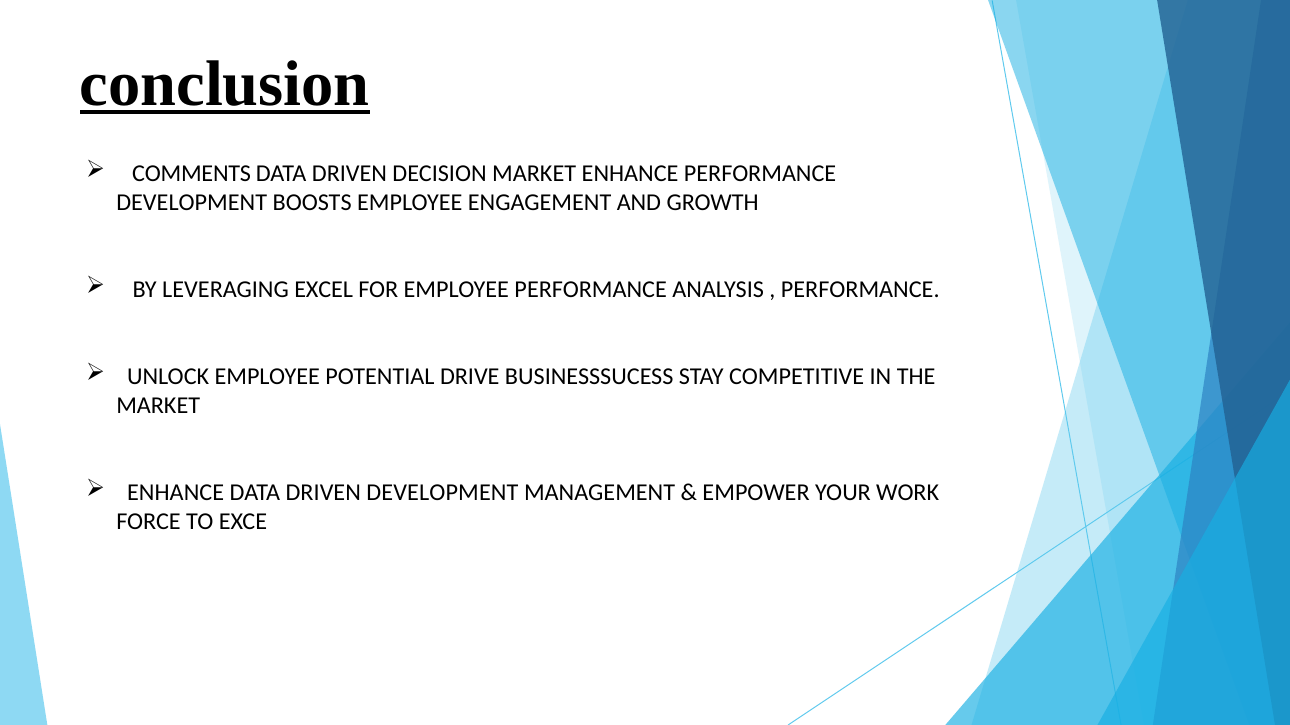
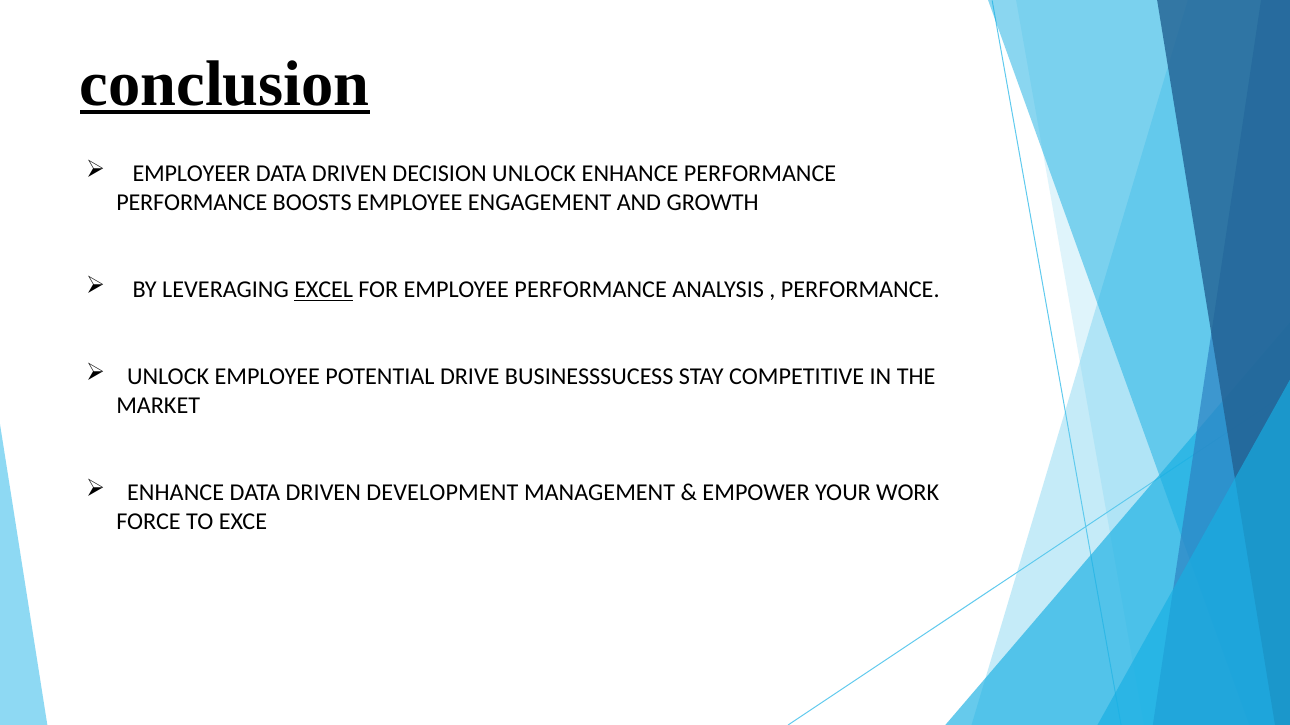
COMMENTS: COMMENTS -> EMPLOYEER
DECISION MARKET: MARKET -> UNLOCK
DEVELOPMENT at (192, 203): DEVELOPMENT -> PERFORMANCE
EXCEL underline: none -> present
